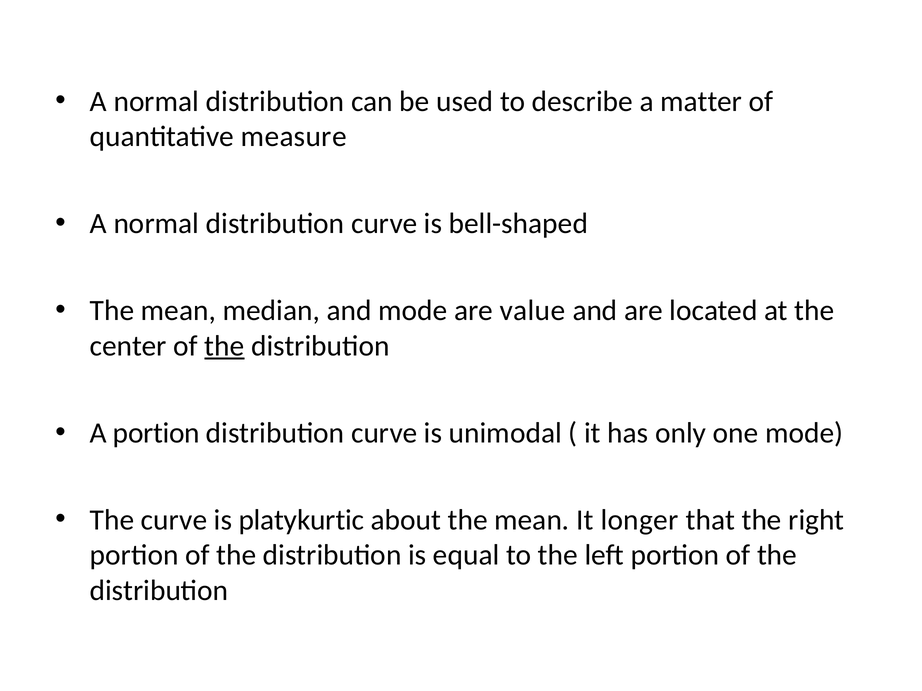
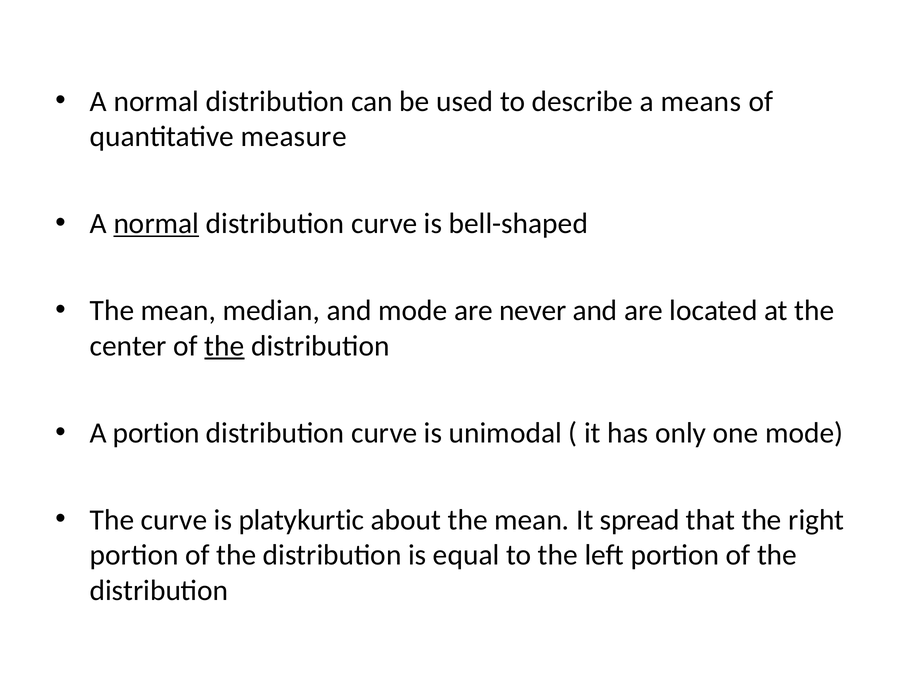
matter: matter -> means
normal at (156, 224) underline: none -> present
value: value -> never
longer: longer -> spread
